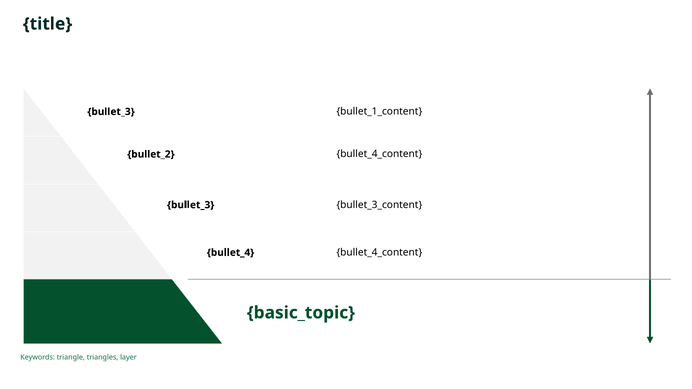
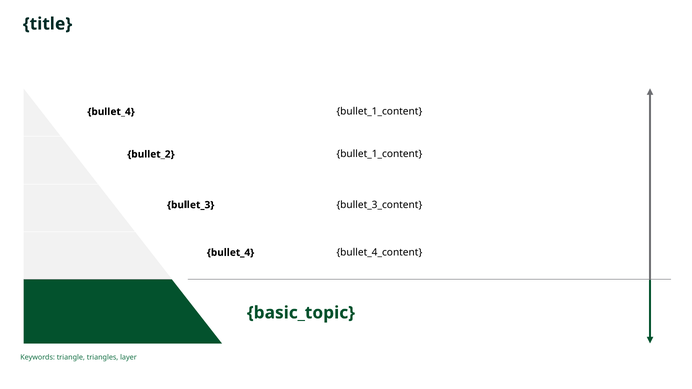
bullet_3 at (111, 112): bullet_3 -> bullet_4
bullet_4_content at (379, 154): bullet_4_content -> bullet_1_content
